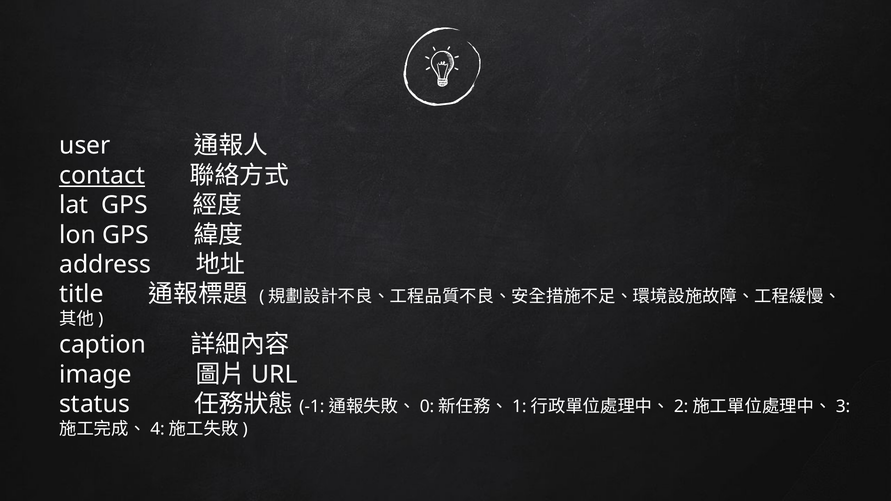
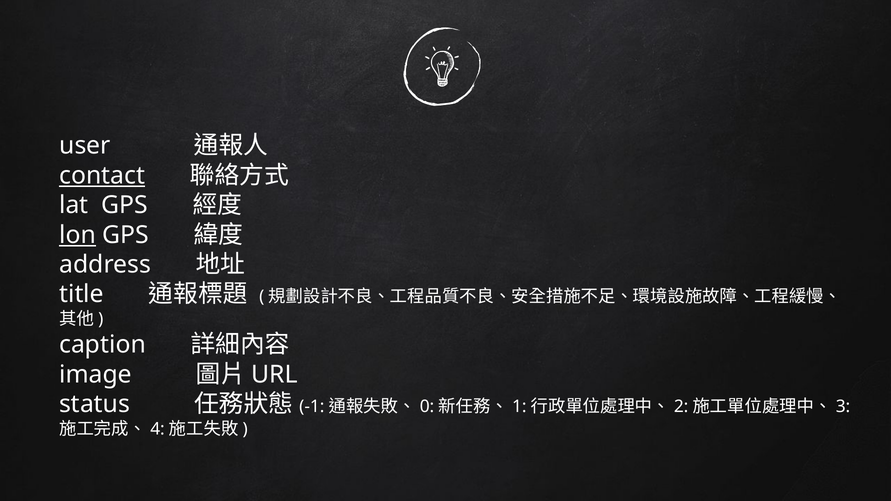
lon underline: none -> present
